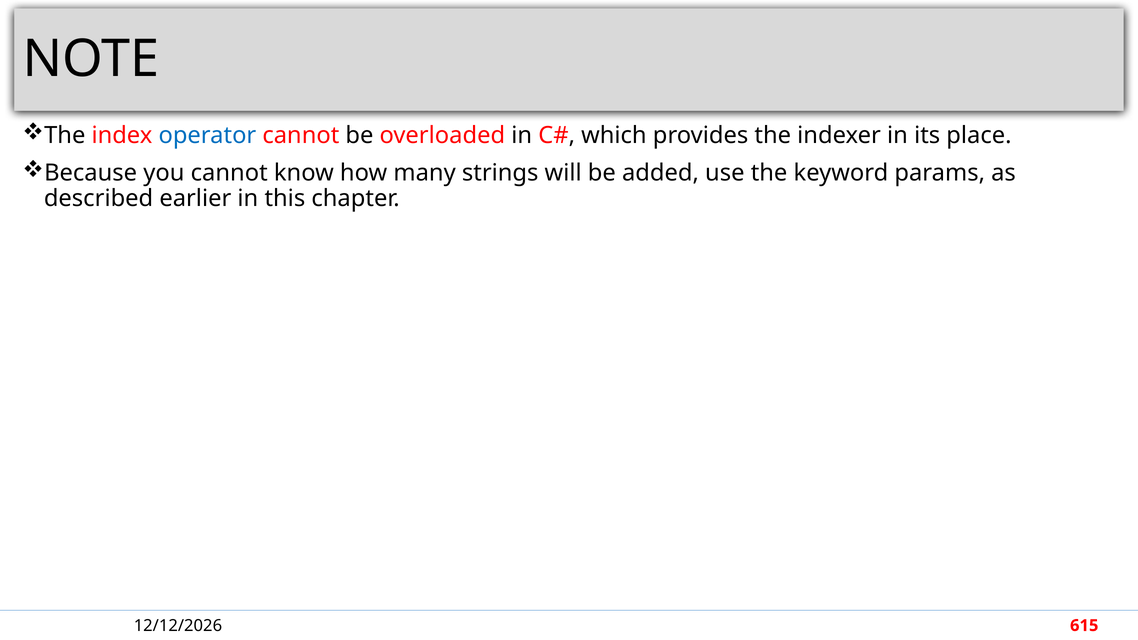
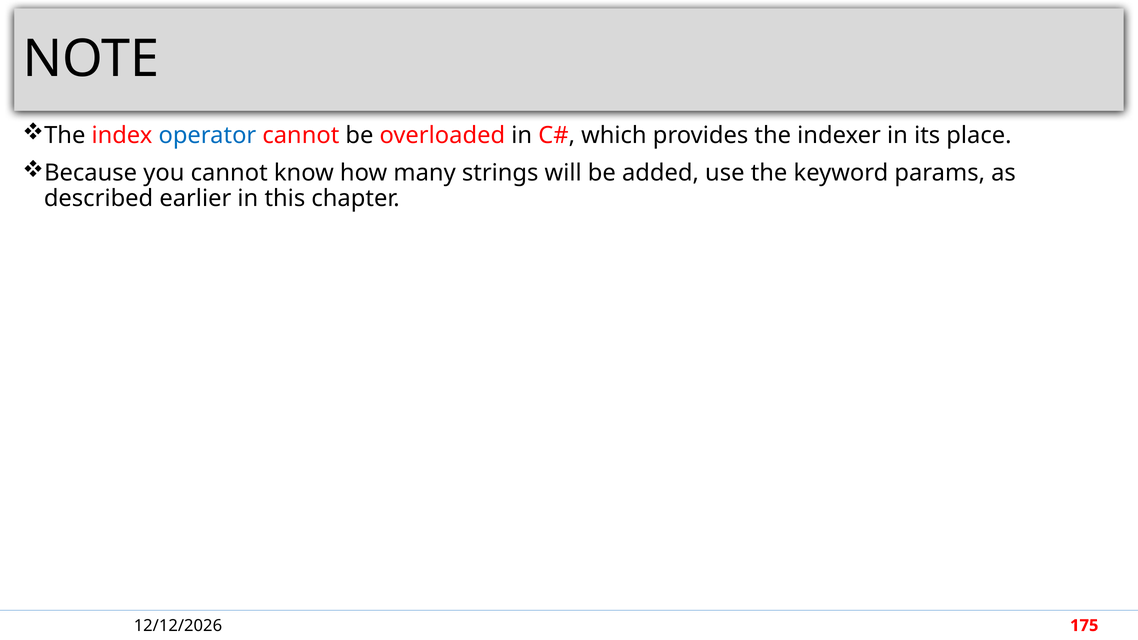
615: 615 -> 175
